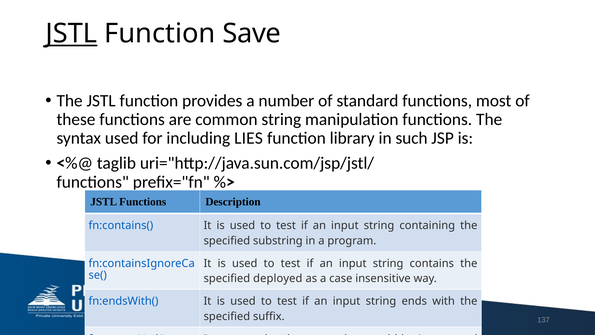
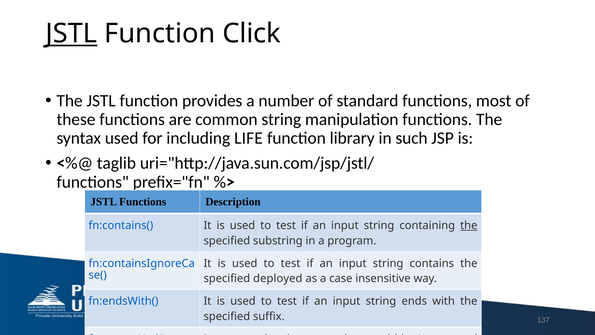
Save: Save -> Click
LIES: LIES -> LIFE
the at (469, 225) underline: none -> present
